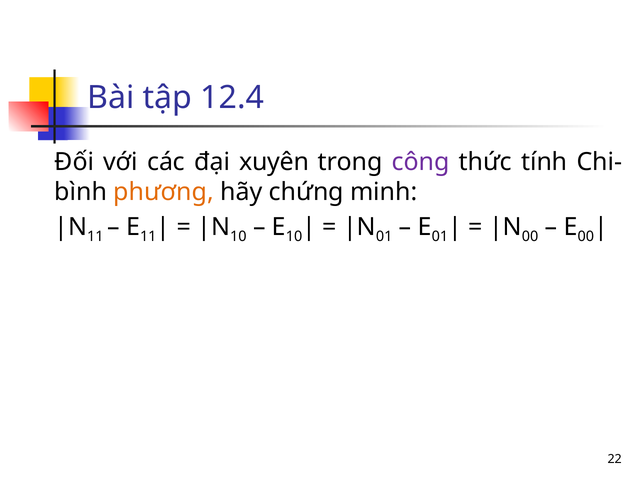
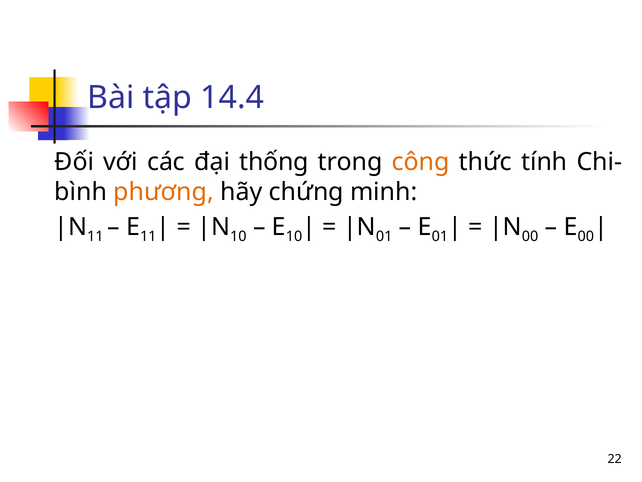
12.4: 12.4 -> 14.4
xuyên: xuyên -> thống
công colour: purple -> orange
